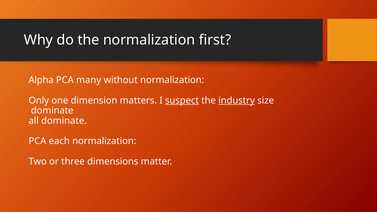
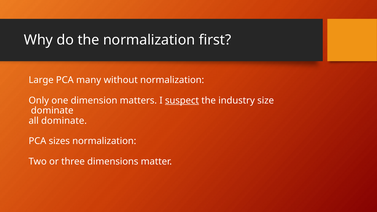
Alpha: Alpha -> Large
industry underline: present -> none
each: each -> sizes
